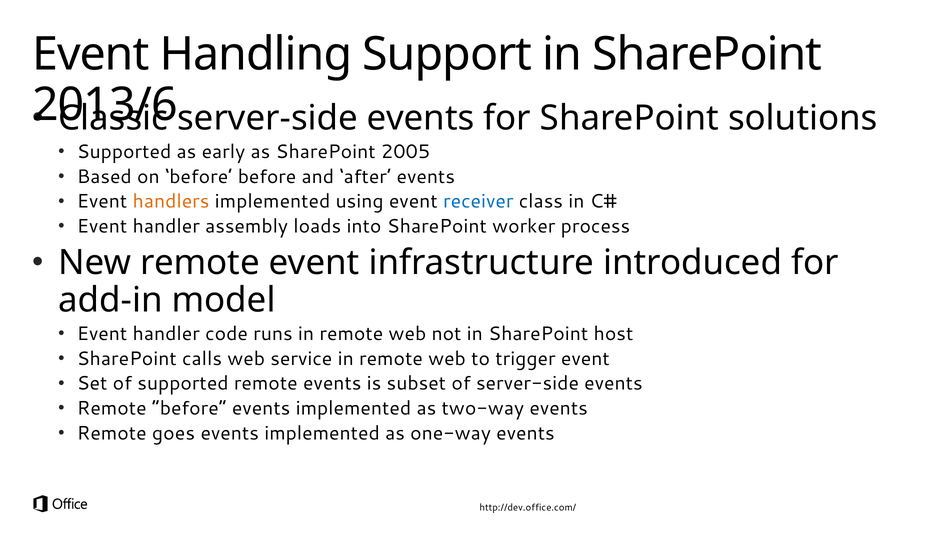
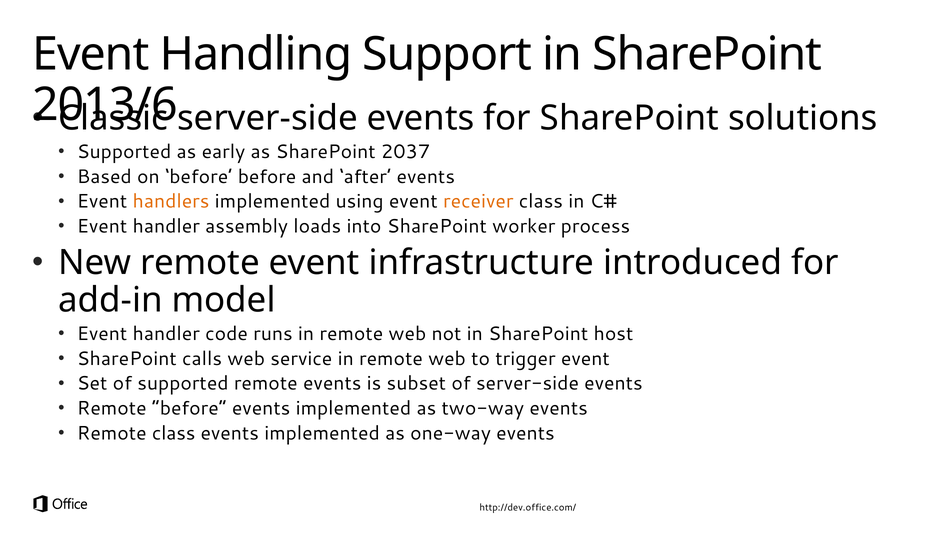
2005: 2005 -> 2037
receiver colour: blue -> orange
Remote goes: goes -> class
